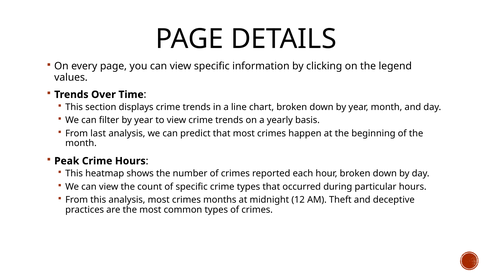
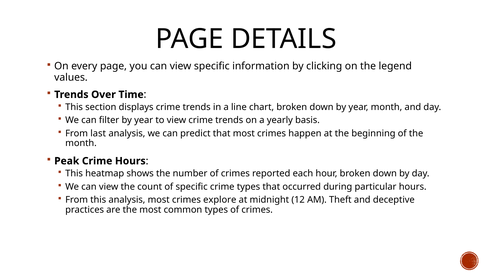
months: months -> explore
